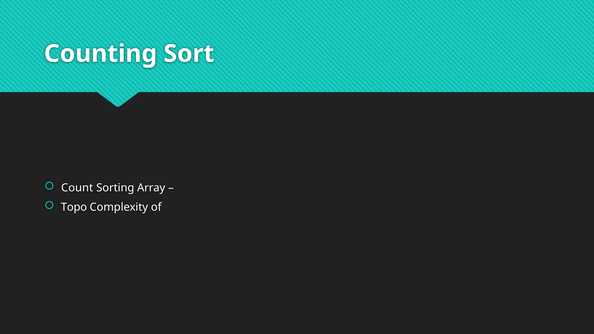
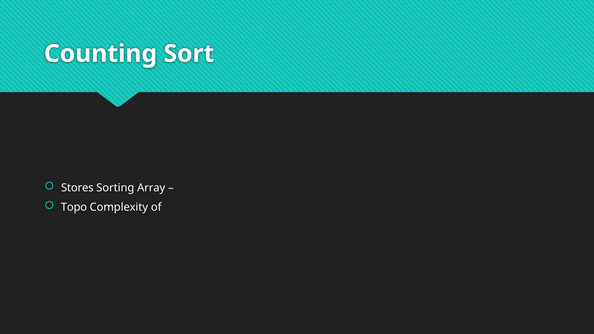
Count: Count -> Stores
